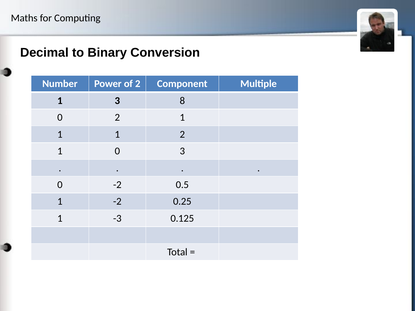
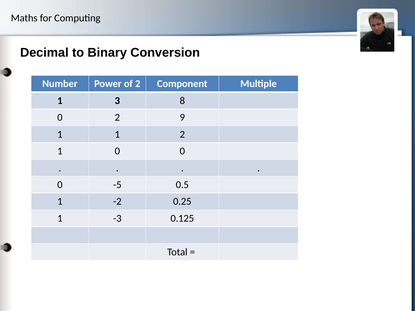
0 2 1: 1 -> 9
0 3: 3 -> 0
0 -2: -2 -> -5
